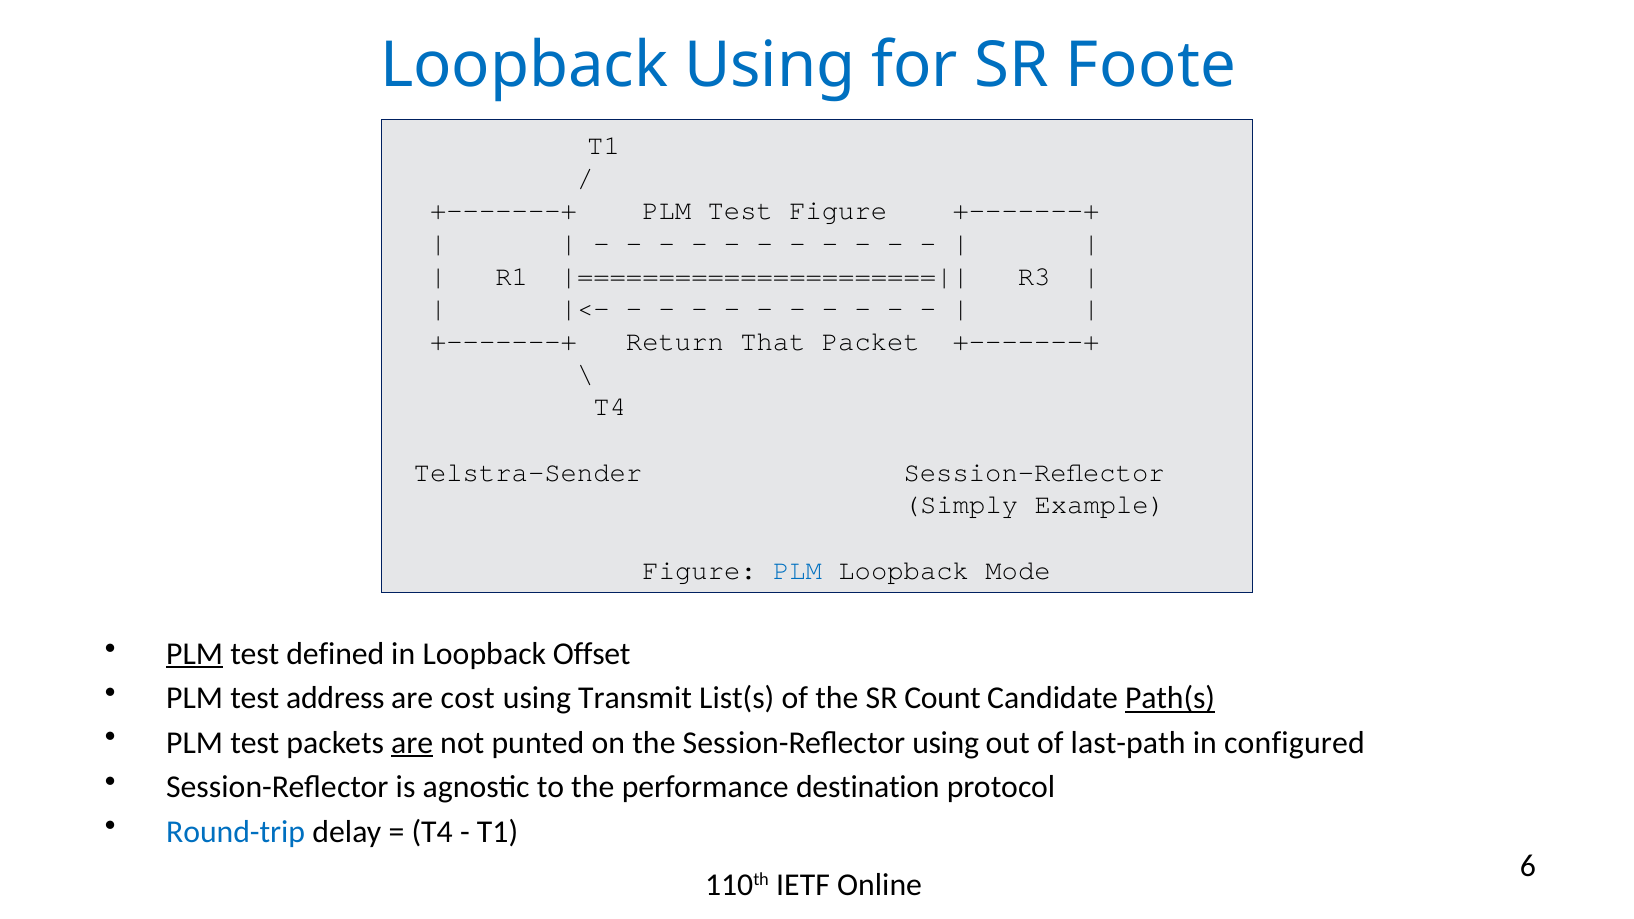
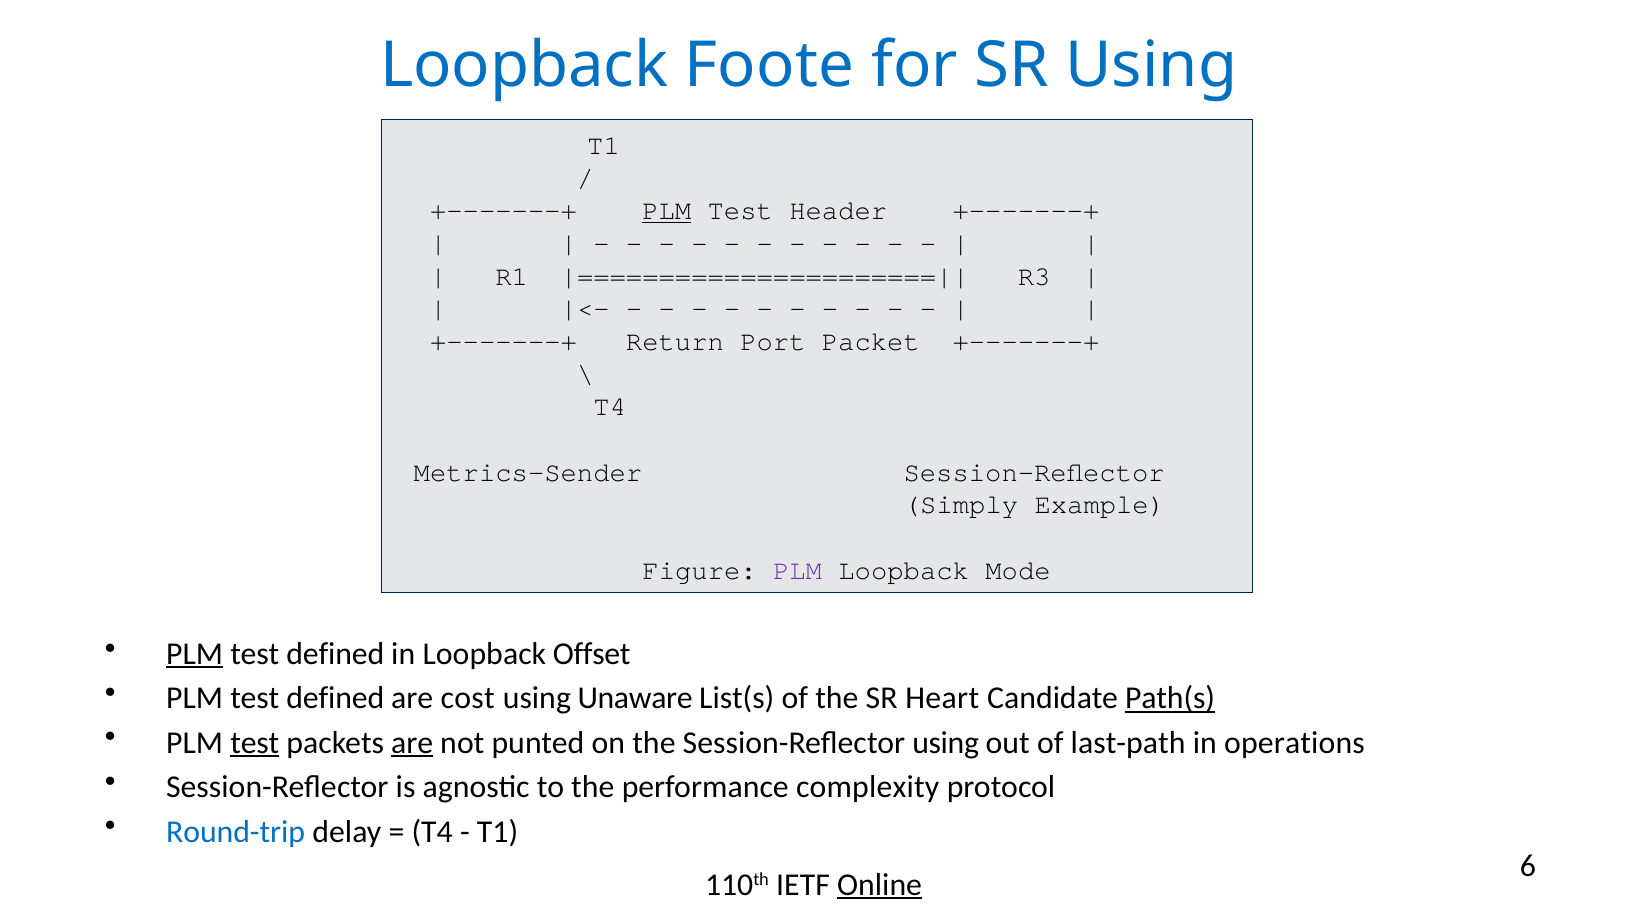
Loopback Using: Using -> Foote
SR Foote: Foote -> Using
PLM at (667, 211) underline: none -> present
Test Figure: Figure -> Header
That: That -> Port
Telstra-Sender: Telstra-Sender -> Metrics-Sender
PLM at (798, 570) colour: blue -> purple
address at (335, 698): address -> defined
Transmit: Transmit -> Unaware
Count: Count -> Heart
test at (255, 743) underline: none -> present
configured: configured -> operations
destination: destination -> complexity
Online underline: none -> present
